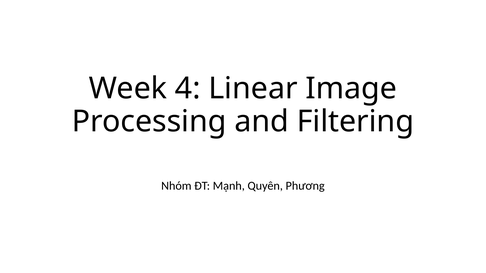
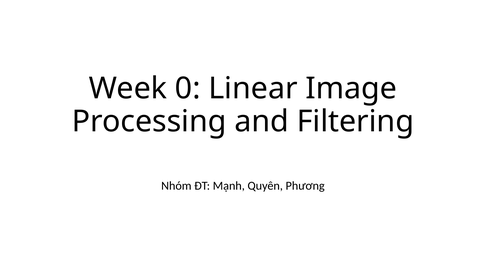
4: 4 -> 0
